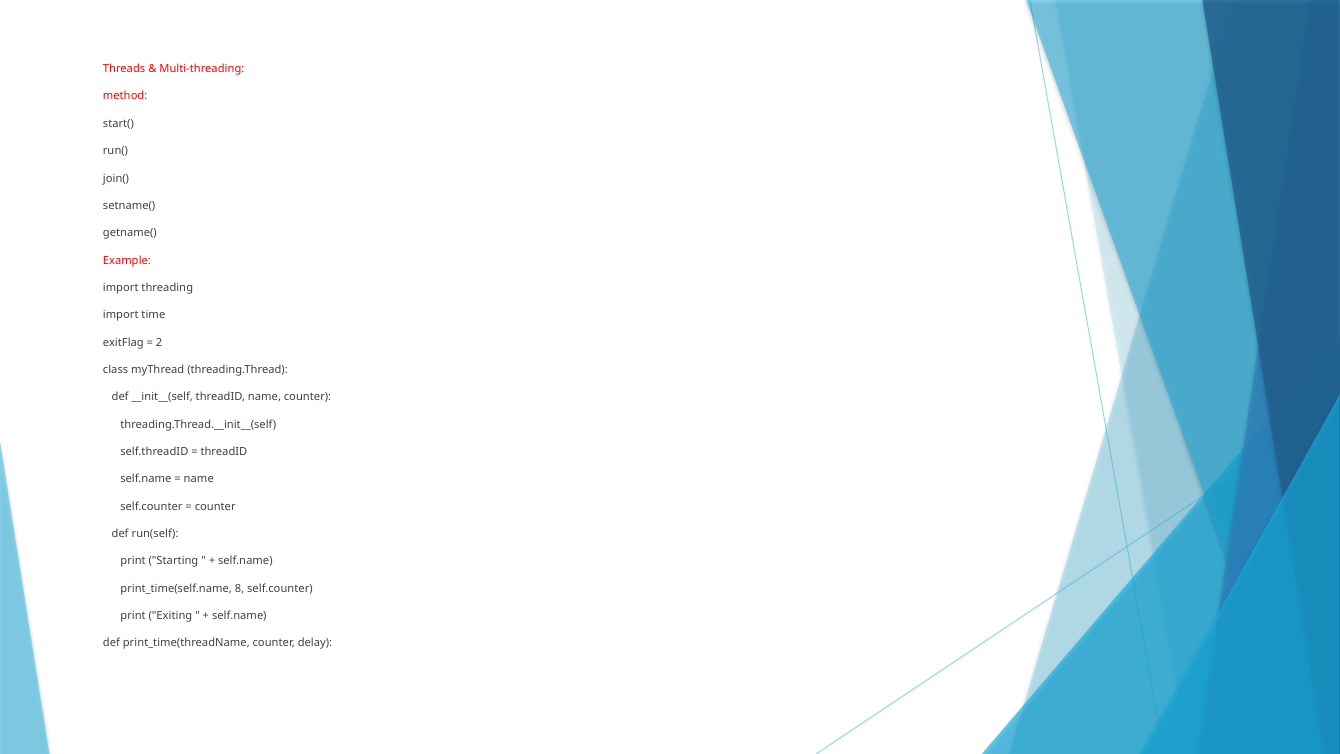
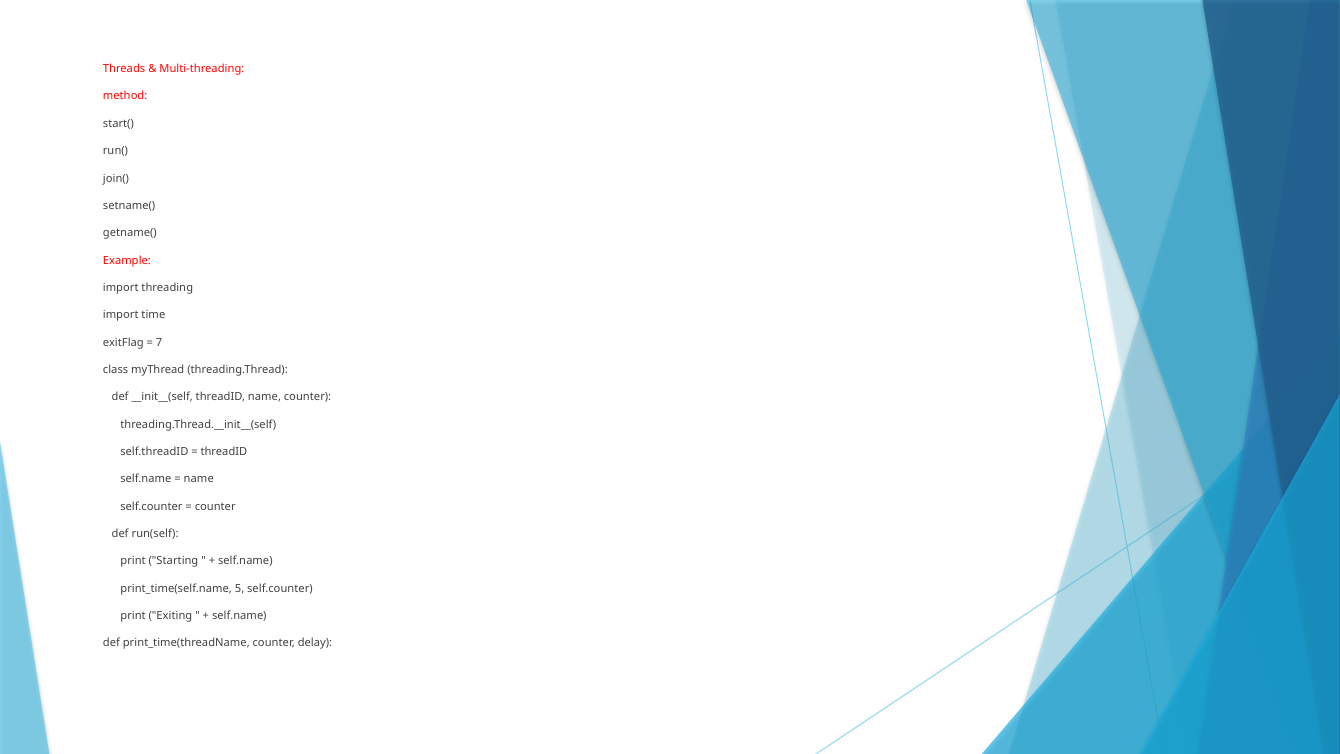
2: 2 -> 7
8: 8 -> 5
